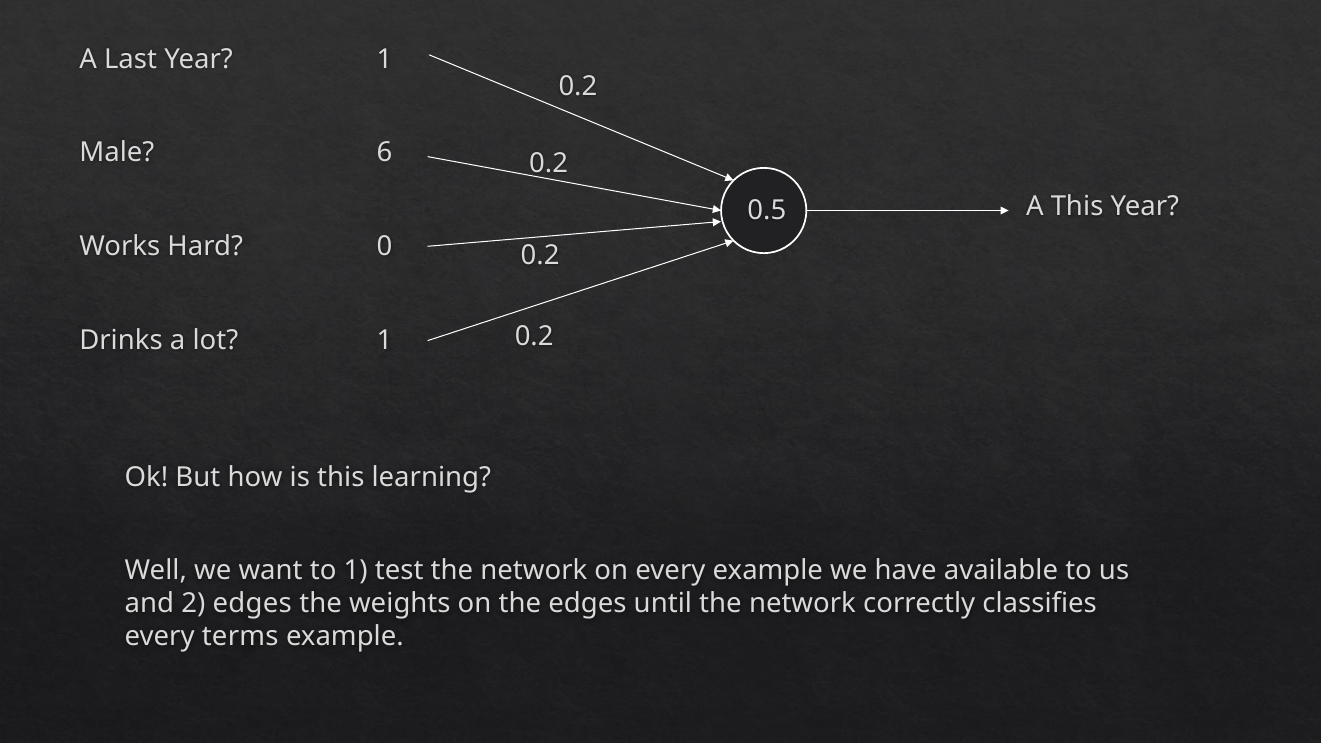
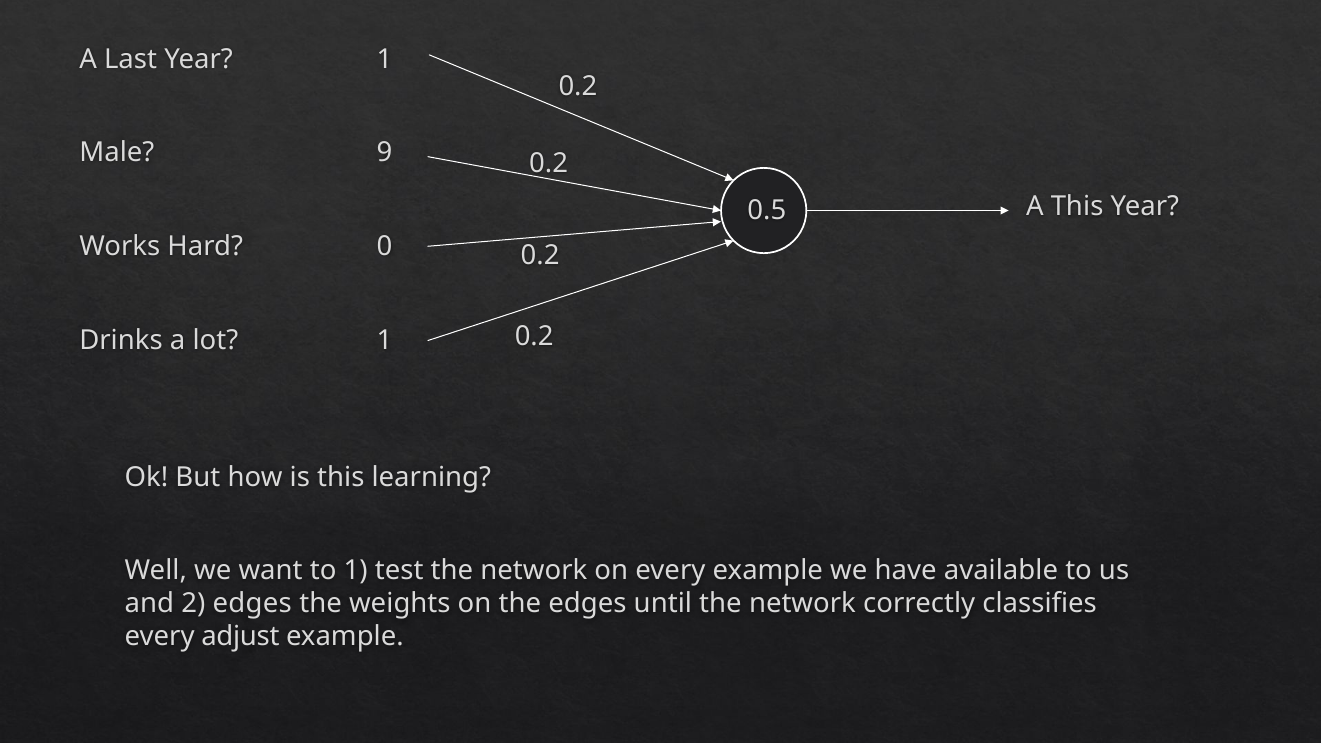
6: 6 -> 9
terms: terms -> adjust
